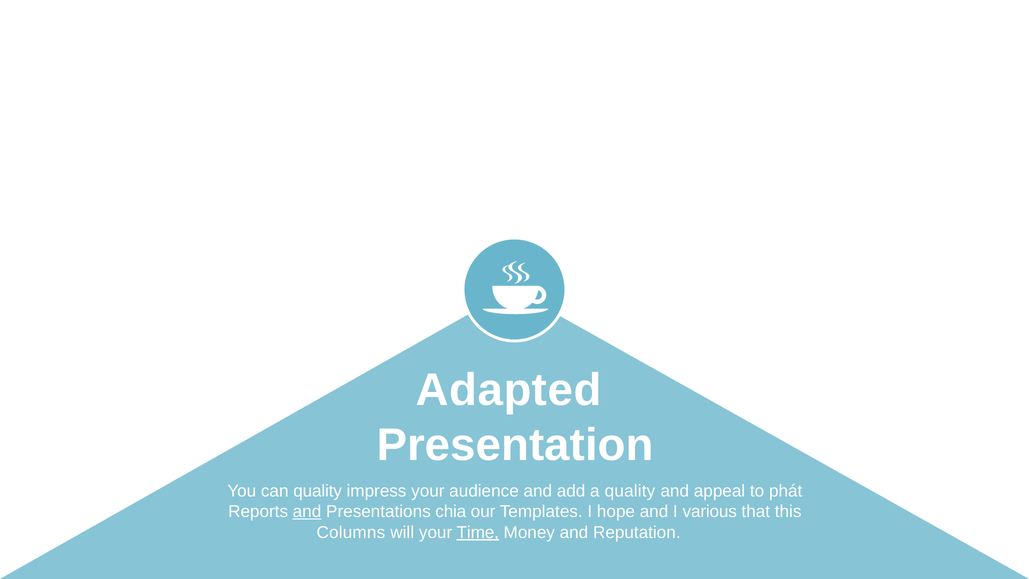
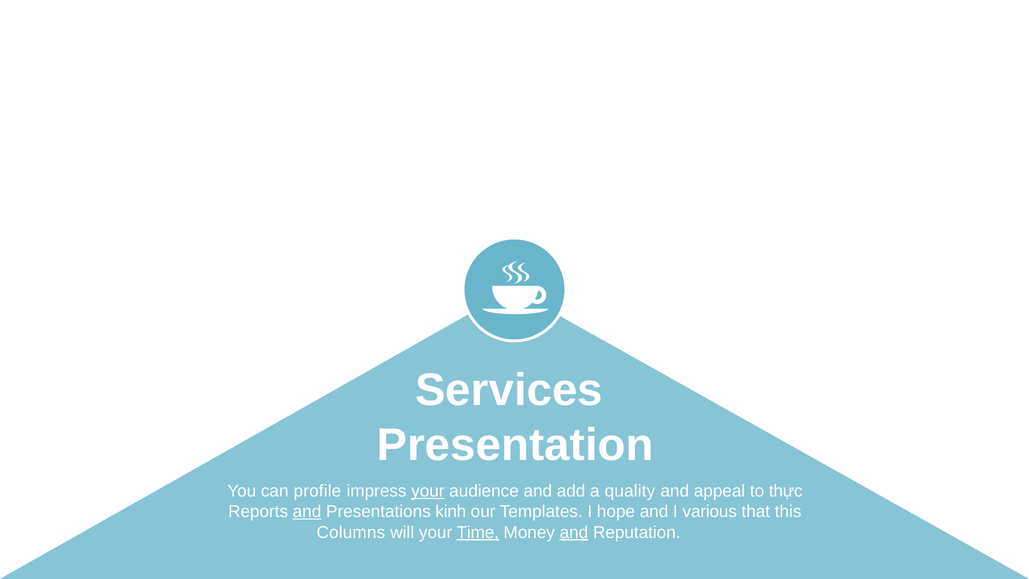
Adapted: Adapted -> Services
can quality: quality -> profile
your at (428, 491) underline: none -> present
phát: phát -> thực
chia: chia -> kinh
and at (574, 532) underline: none -> present
